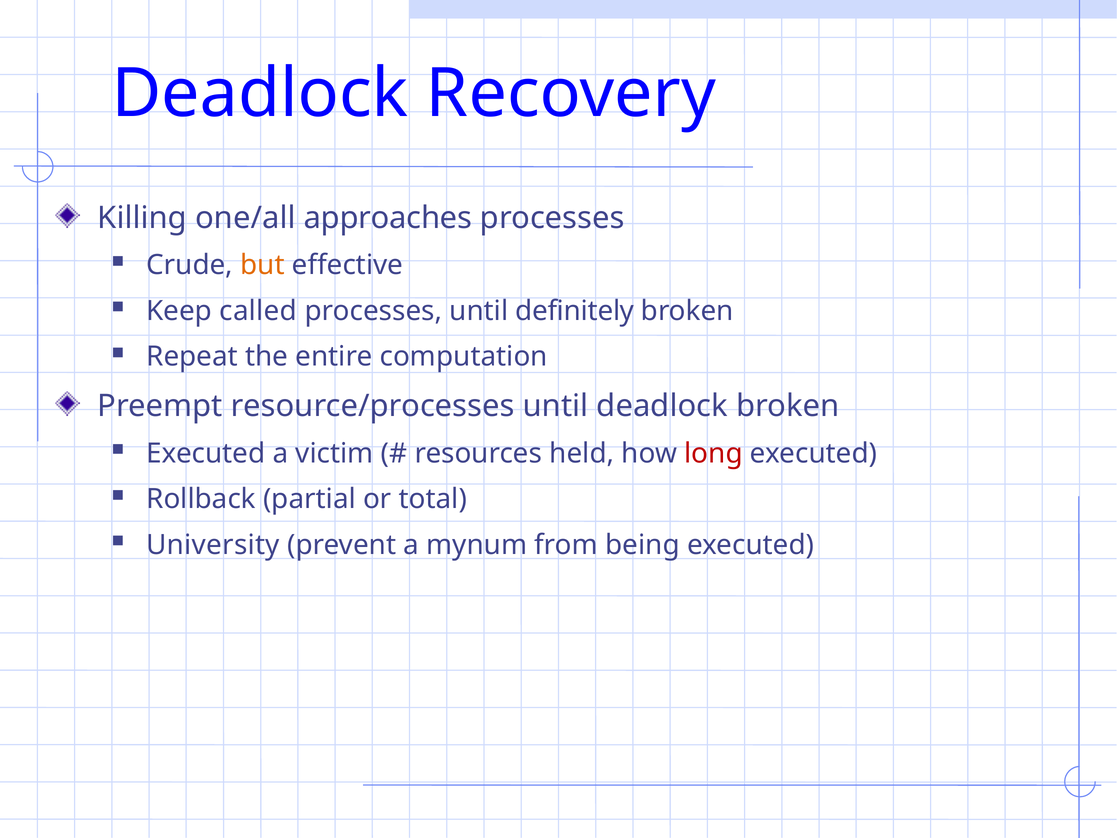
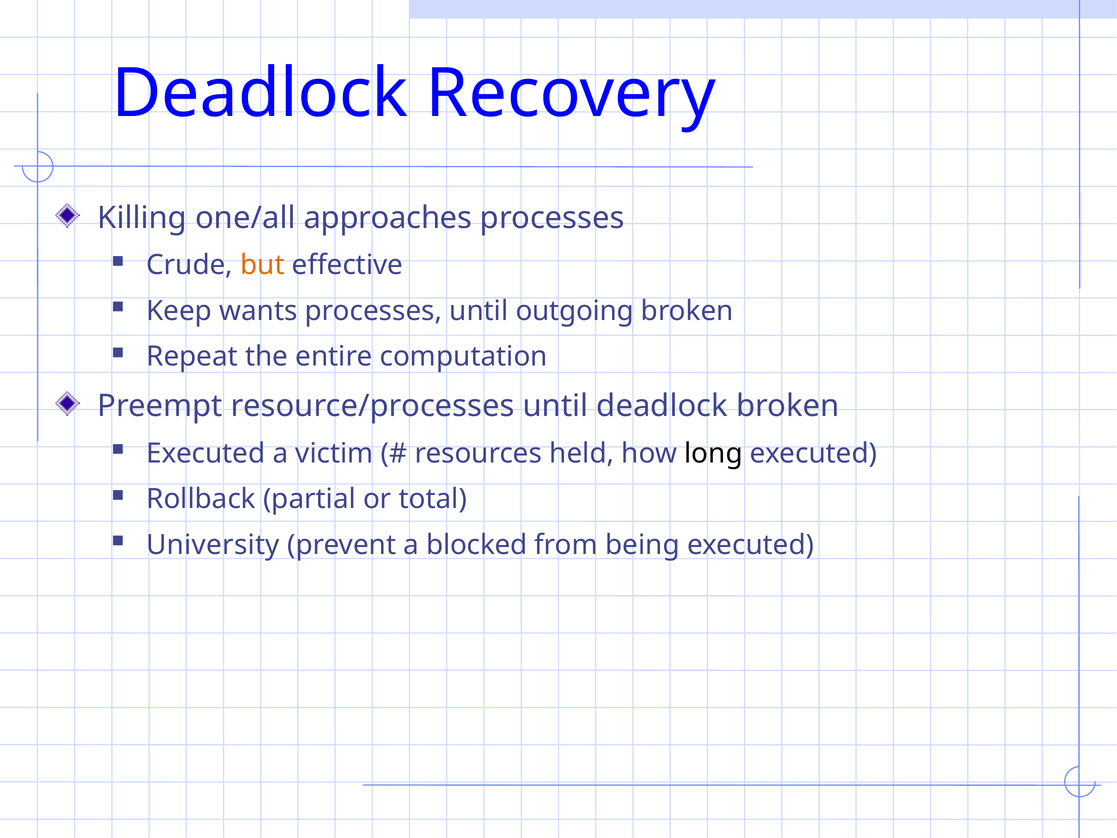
called: called -> wants
definitely: definitely -> outgoing
long colour: red -> black
mynum: mynum -> blocked
